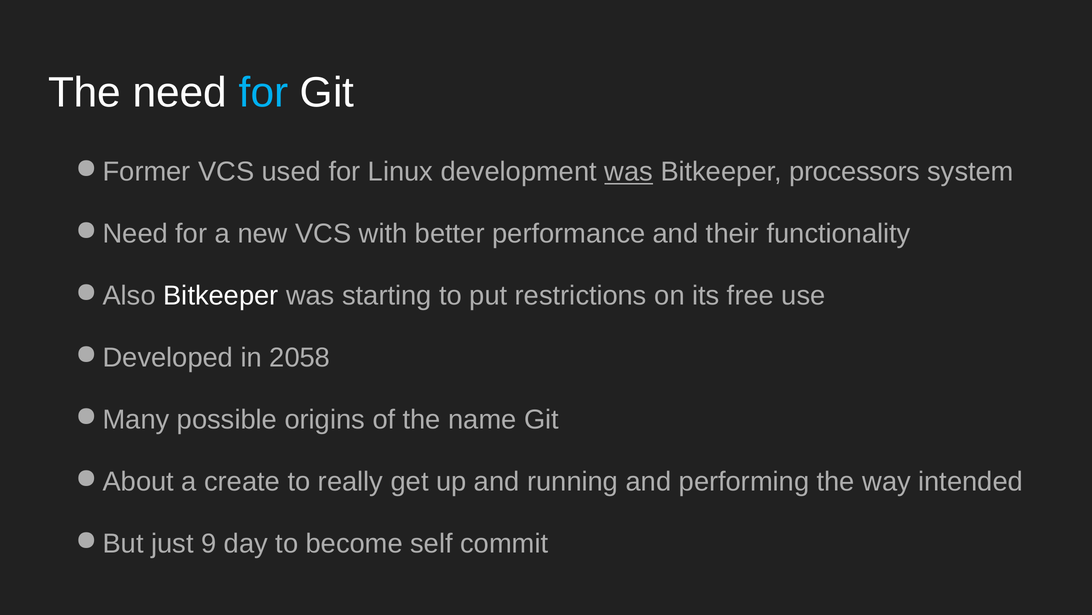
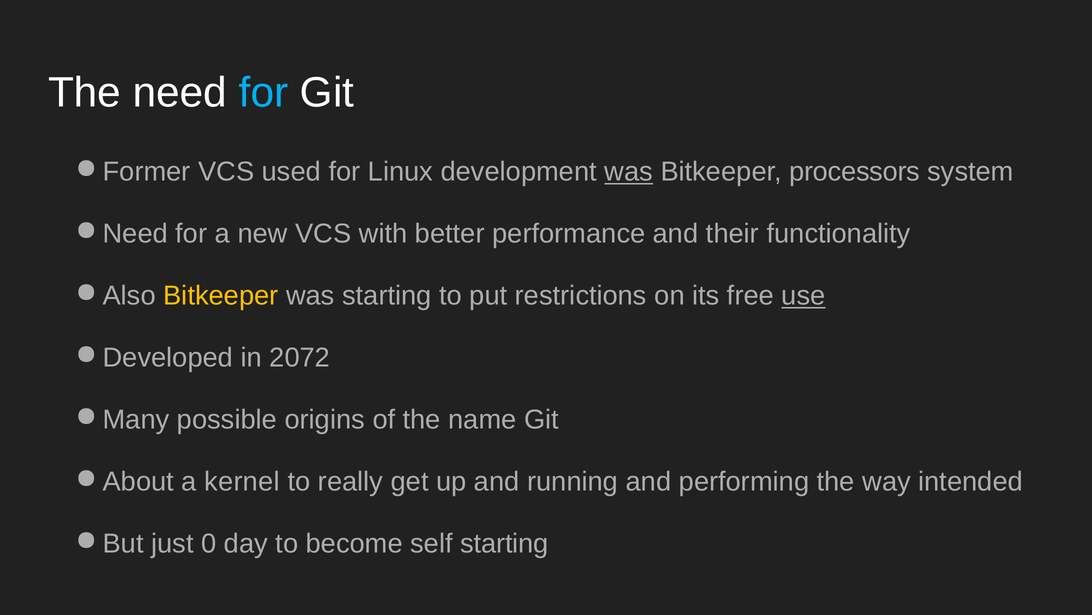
Bitkeeper at (221, 296) colour: white -> yellow
use underline: none -> present
2058: 2058 -> 2072
create: create -> kernel
9: 9 -> 0
self commit: commit -> starting
